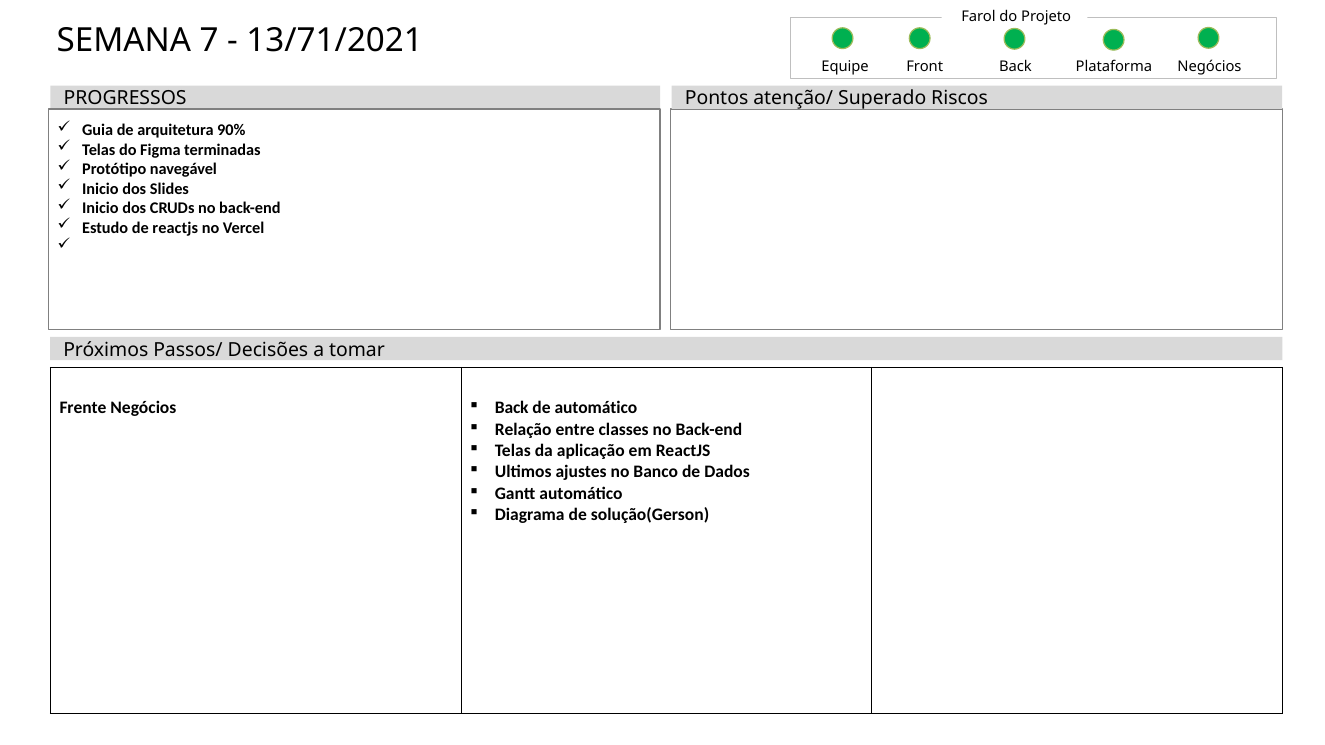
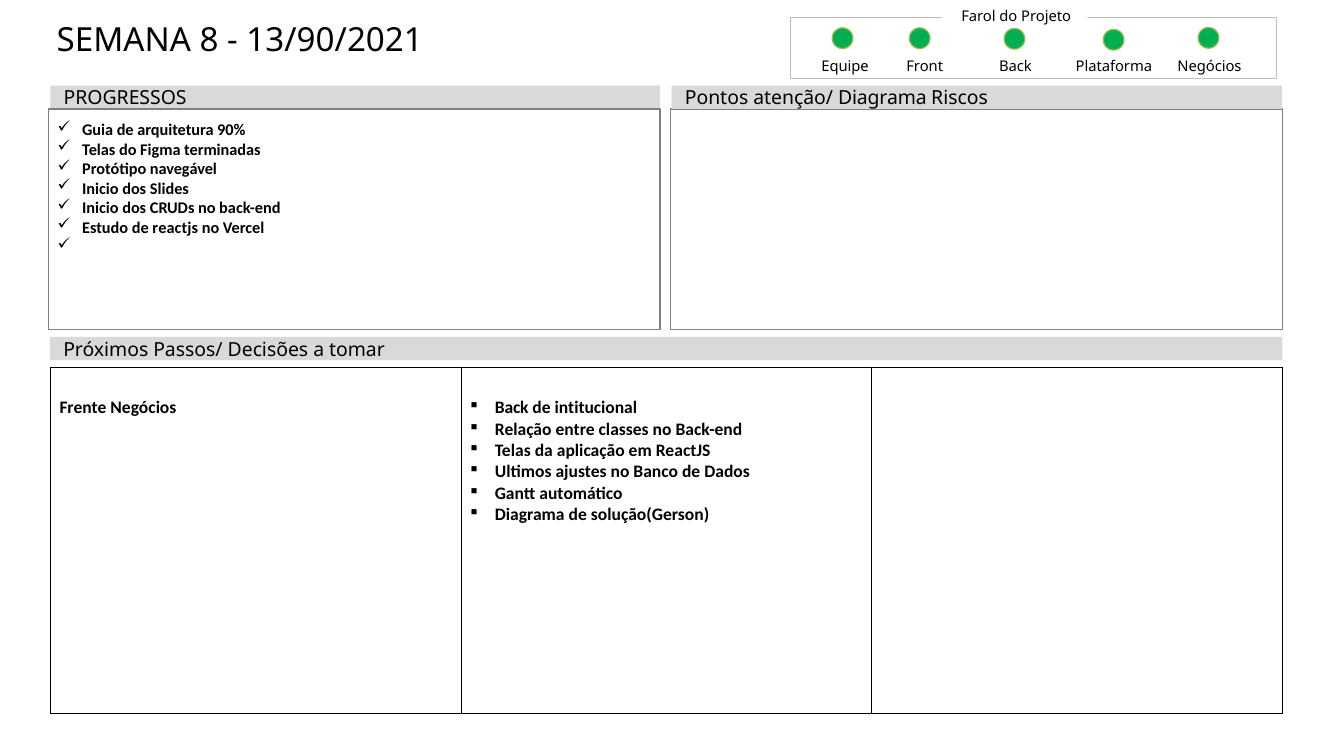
7: 7 -> 8
13/71/2021: 13/71/2021 -> 13/90/2021
atenção/ Superado: Superado -> Diagrama
de automático: automático -> intitucional
